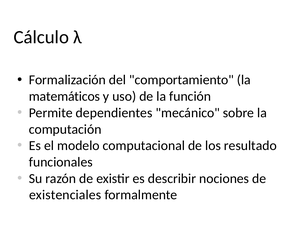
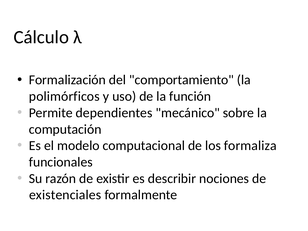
matemáticos: matemáticos -> polimórficos
resultado: resultado -> formaliza
